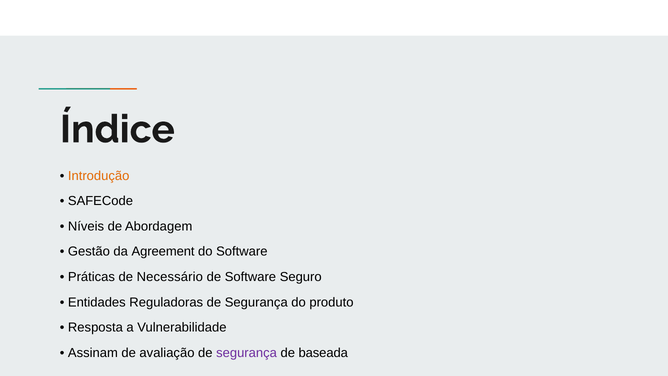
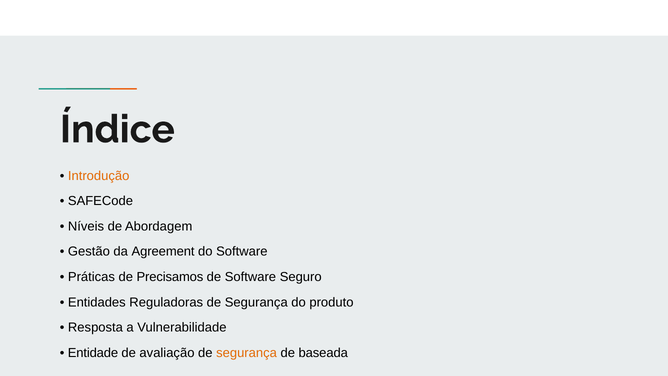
Necessário: Necessário -> Precisamos
Assinam: Assinam -> Entidade
segurança at (247, 353) colour: purple -> orange
